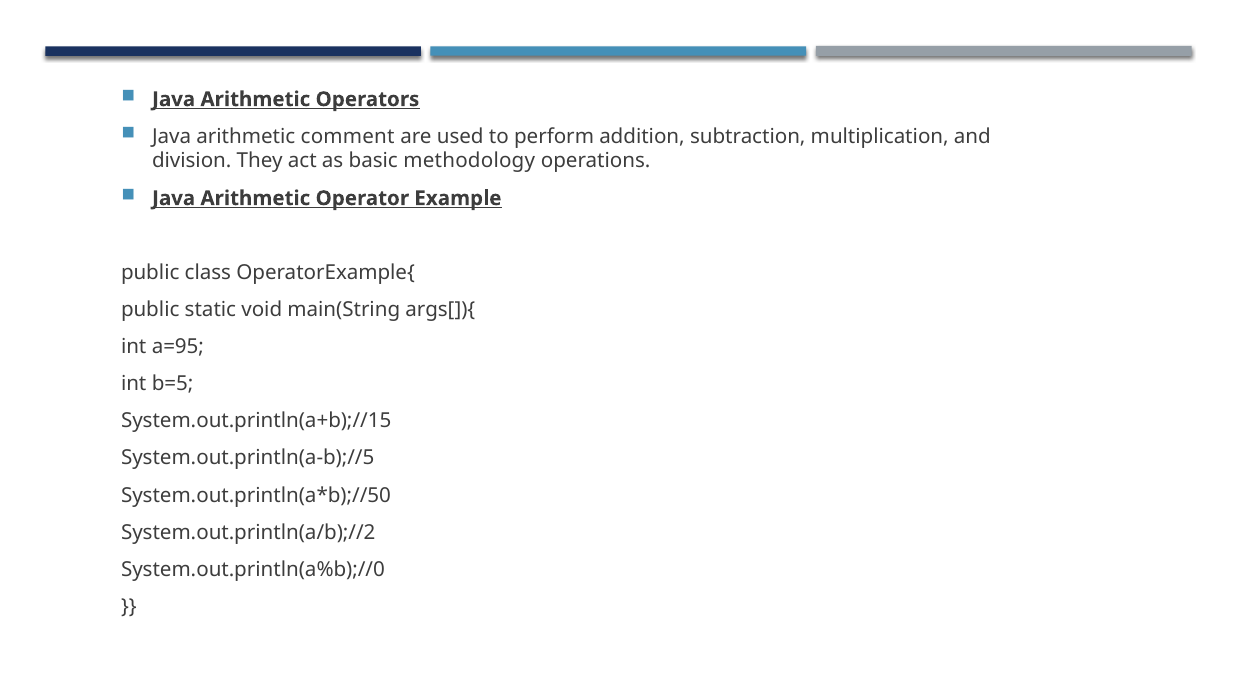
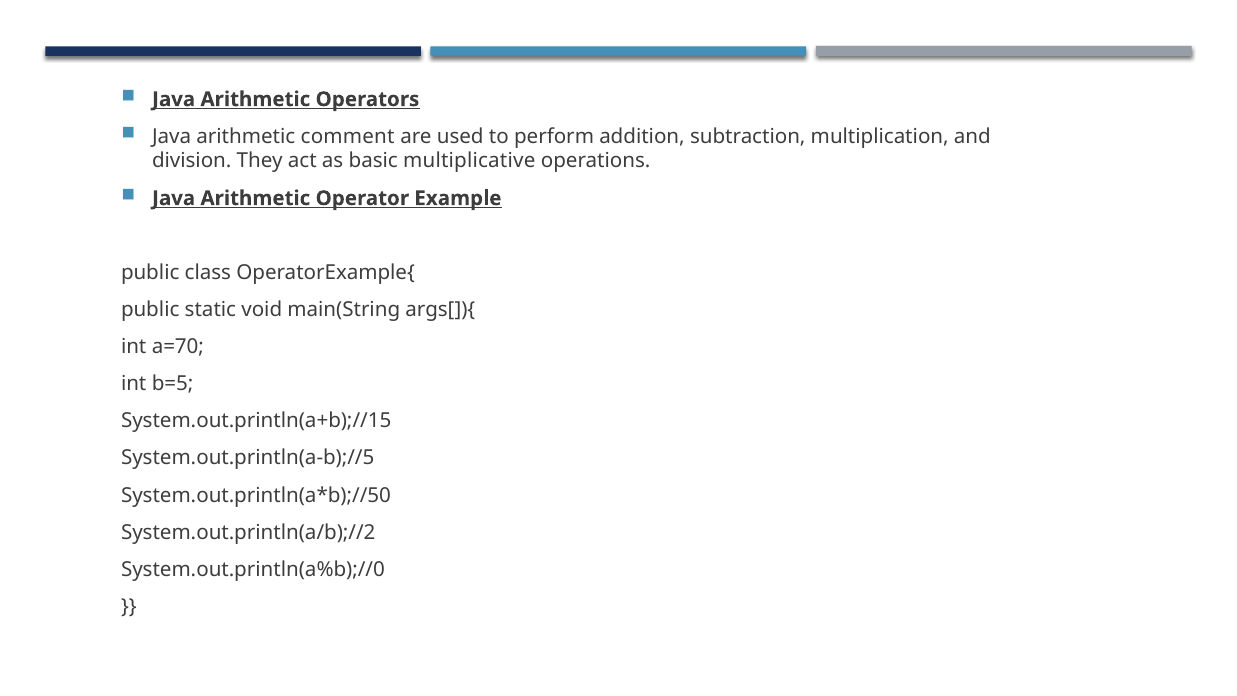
methodology: methodology -> multiplicative
a=95: a=95 -> a=70
